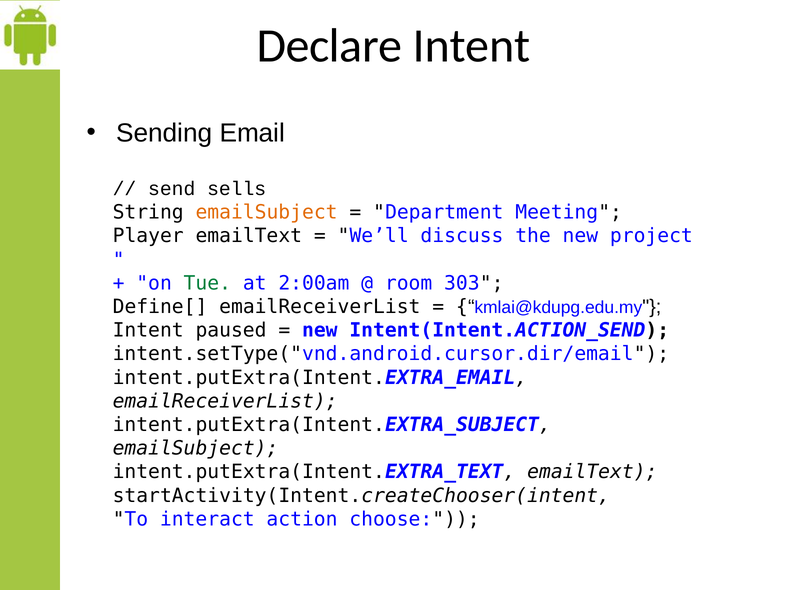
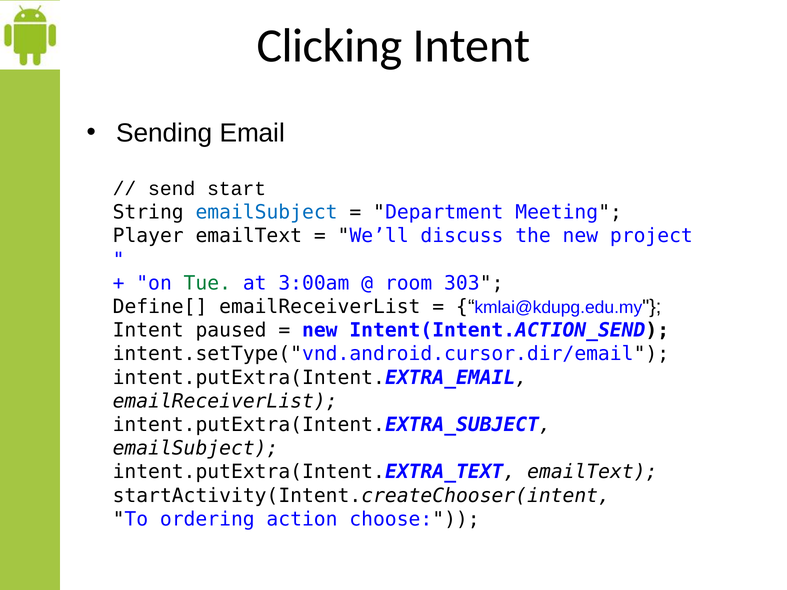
Declare: Declare -> Clicking
sells: sells -> start
emailSubject at (267, 212) colour: orange -> blue
2:00am: 2:00am -> 3:00am
interact: interact -> ordering
